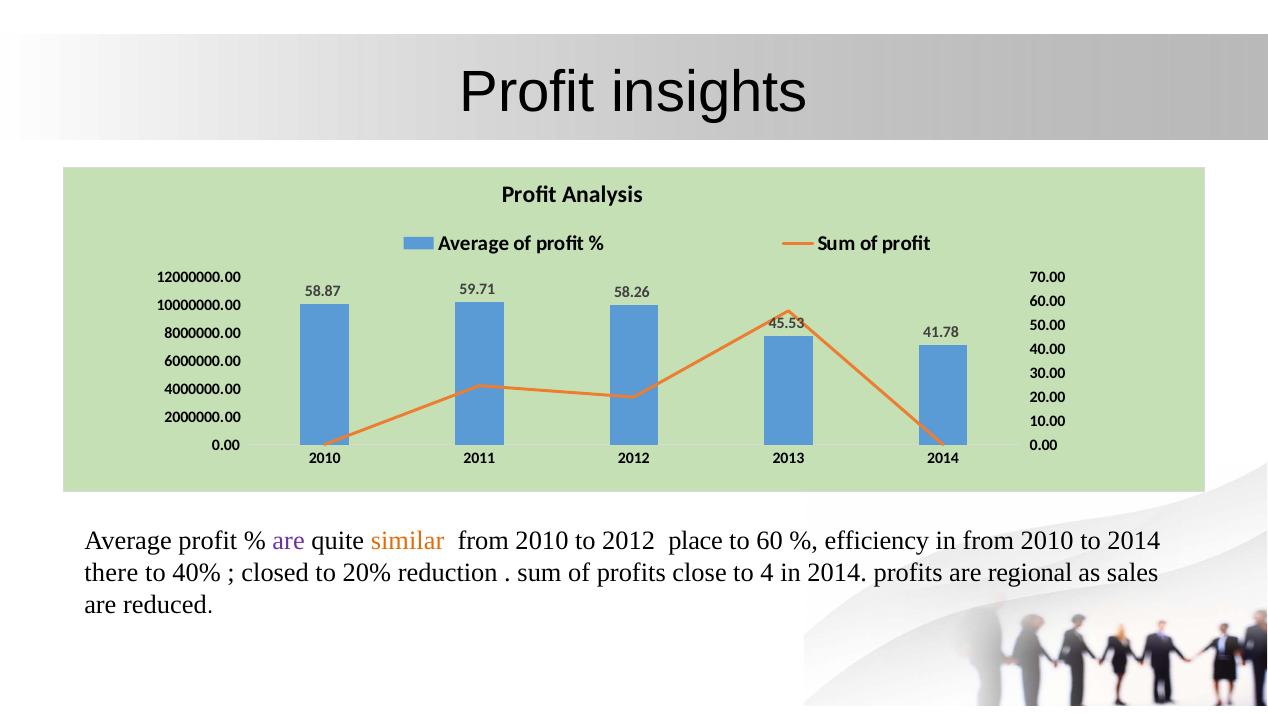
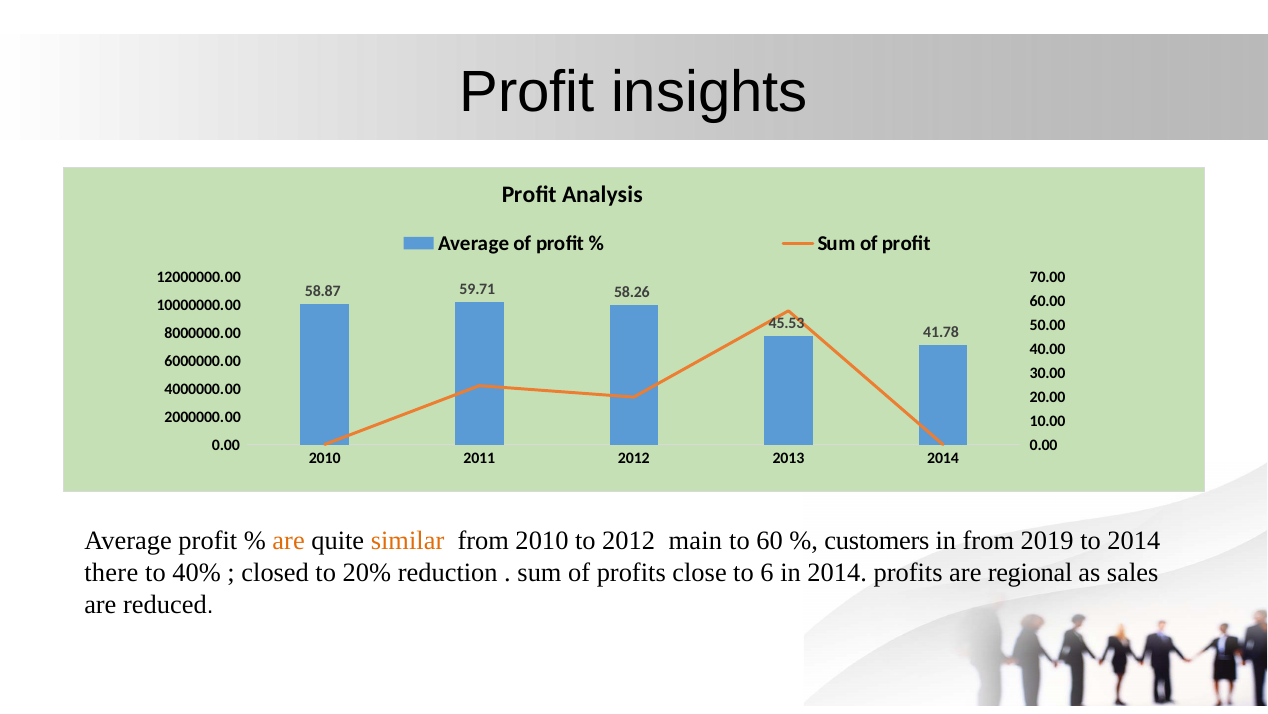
are at (289, 540) colour: purple -> orange
place: place -> main
efficiency: efficiency -> customers
in from 2010: 2010 -> 2019
4: 4 -> 6
